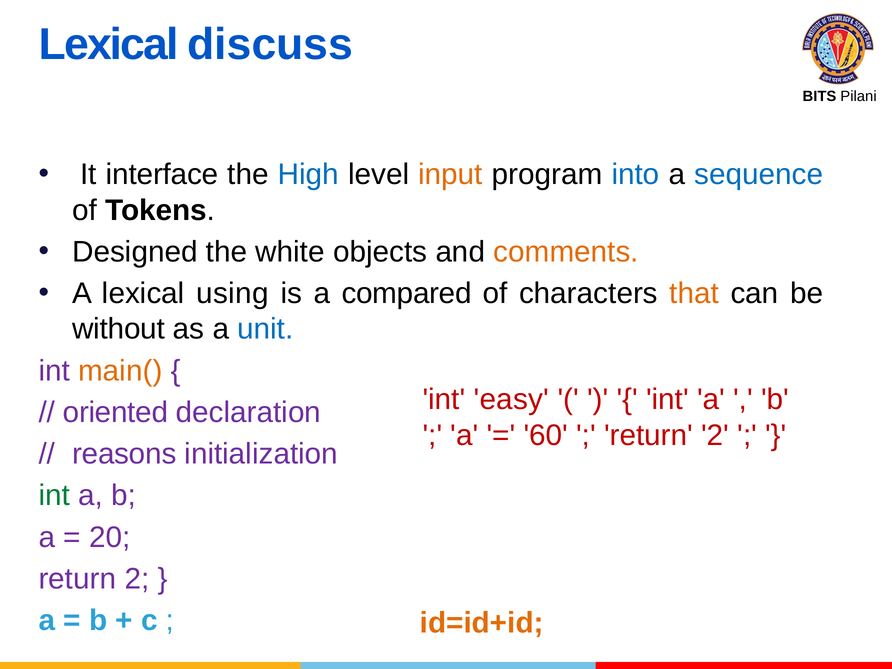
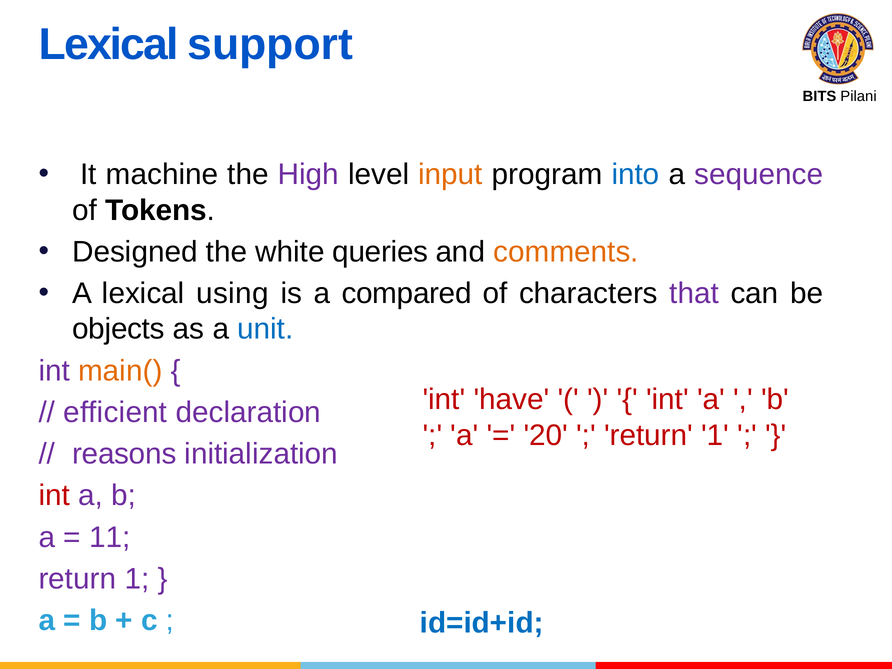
discuss: discuss -> support
interface: interface -> machine
High colour: blue -> purple
sequence colour: blue -> purple
objects: objects -> queries
that colour: orange -> purple
without: without -> objects
easy: easy -> have
oriented: oriented -> efficient
60: 60 -> 20
2 at (715, 435): 2 -> 1
int at (54, 496) colour: green -> red
20: 20 -> 11
2 at (137, 579): 2 -> 1
id=id+id colour: orange -> blue
